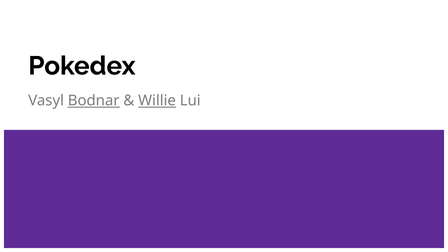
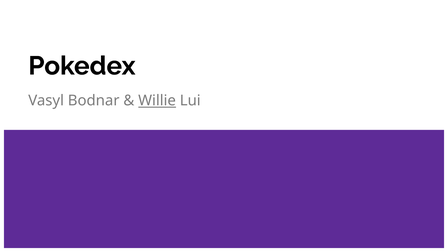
Bodnar underline: present -> none
